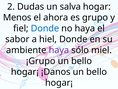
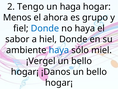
Dudas: Dudas -> Tengo
salva: salva -> haga
haya at (59, 50) colour: purple -> blue
¡Grupo: ¡Grupo -> ¡Vergel
